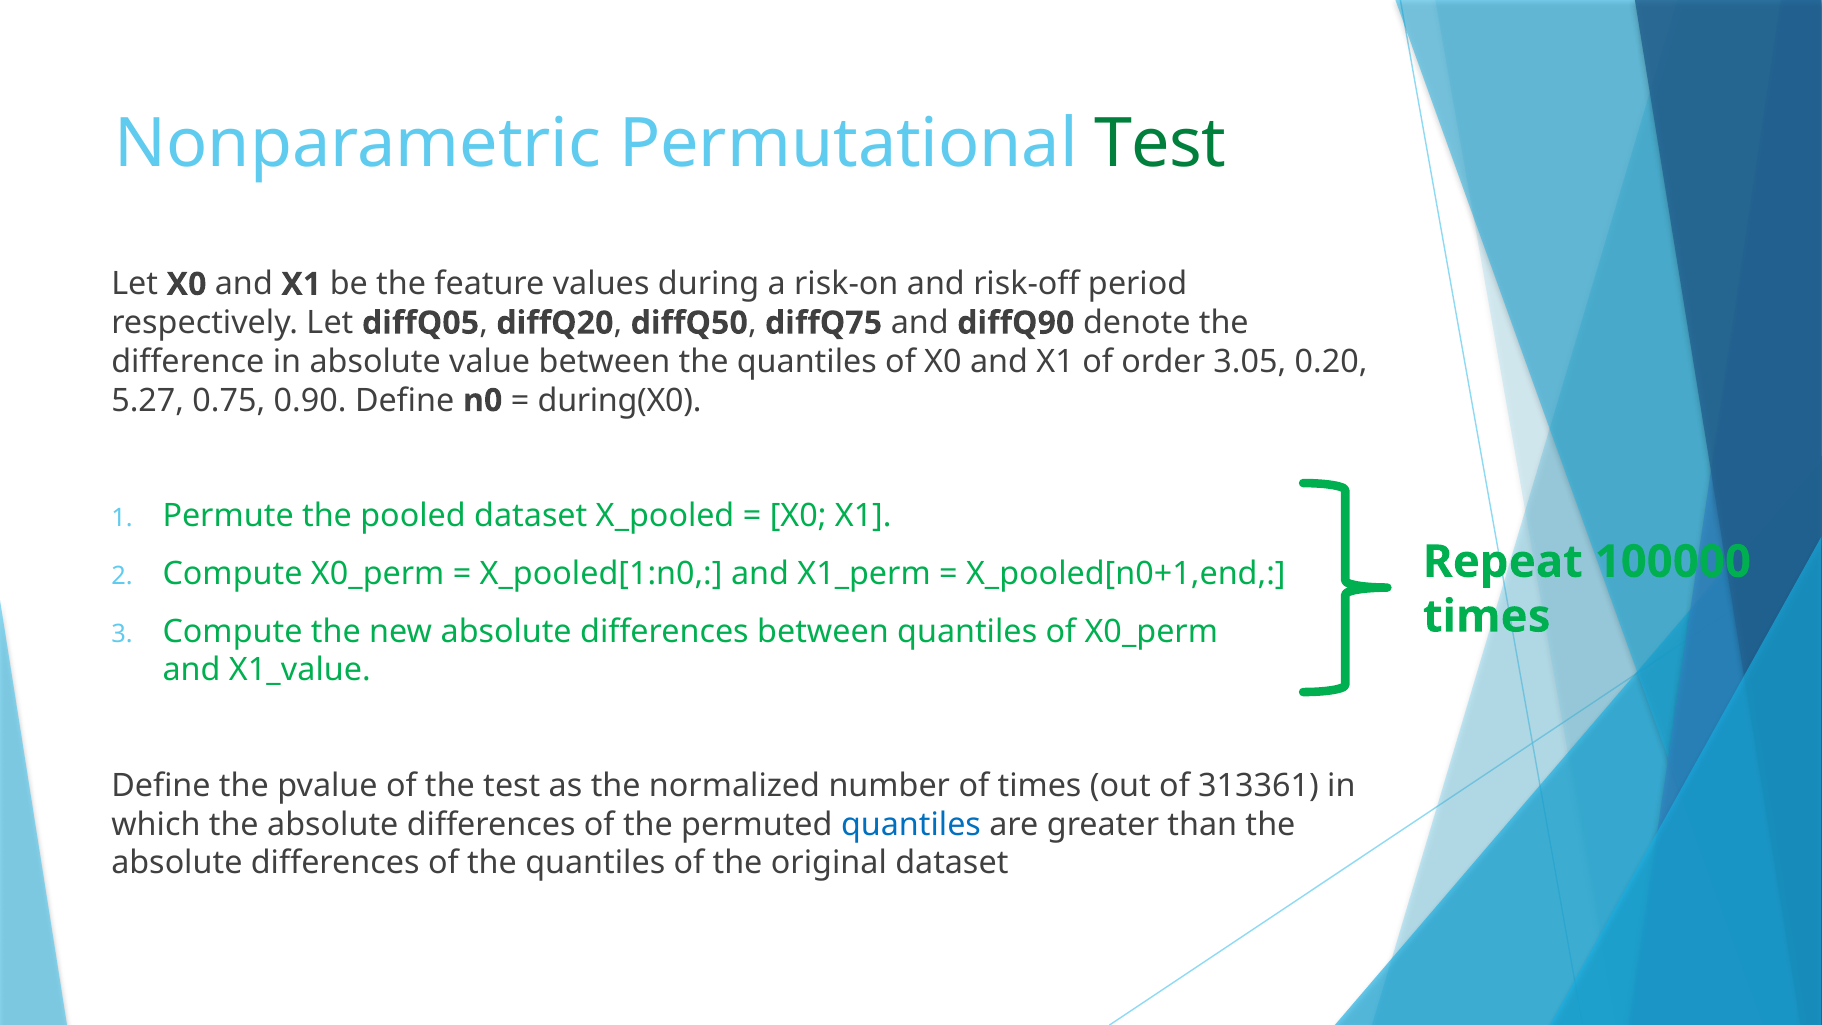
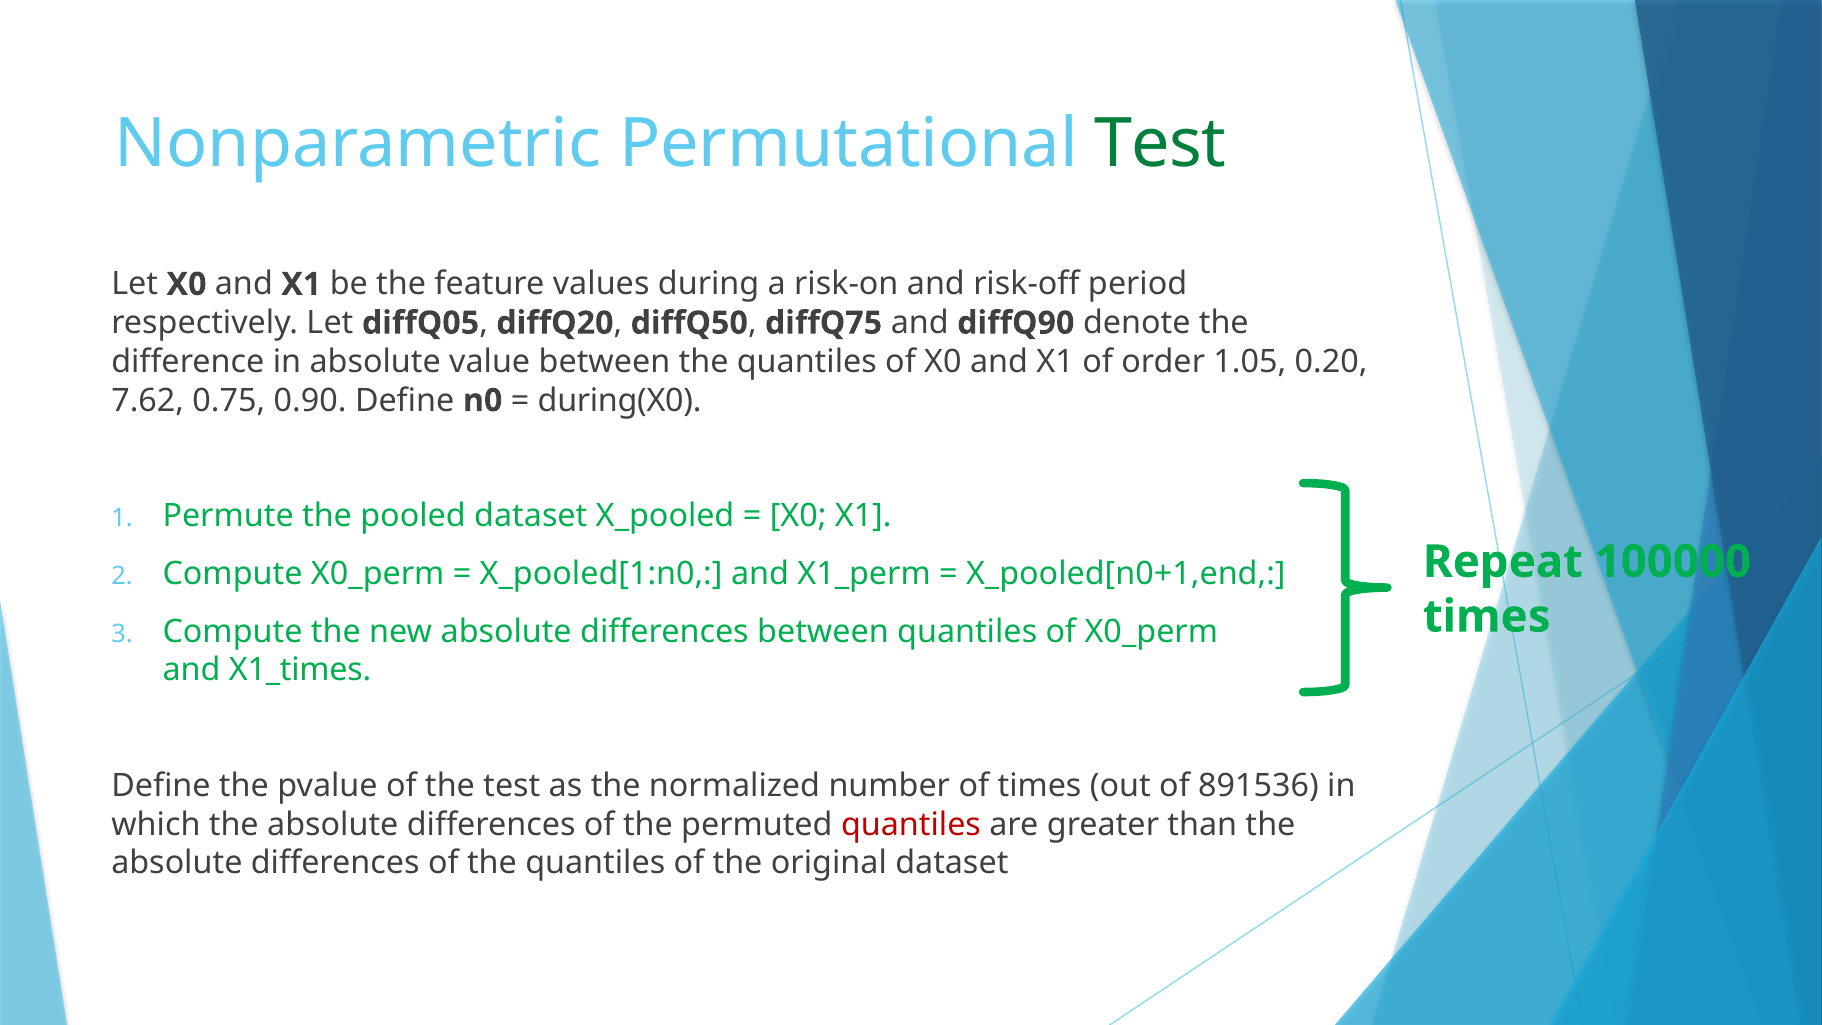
3.05: 3.05 -> 1.05
5.27: 5.27 -> 7.62
X1_value: X1_value -> X1_times
313361: 313361 -> 891536
quantiles at (911, 824) colour: blue -> red
